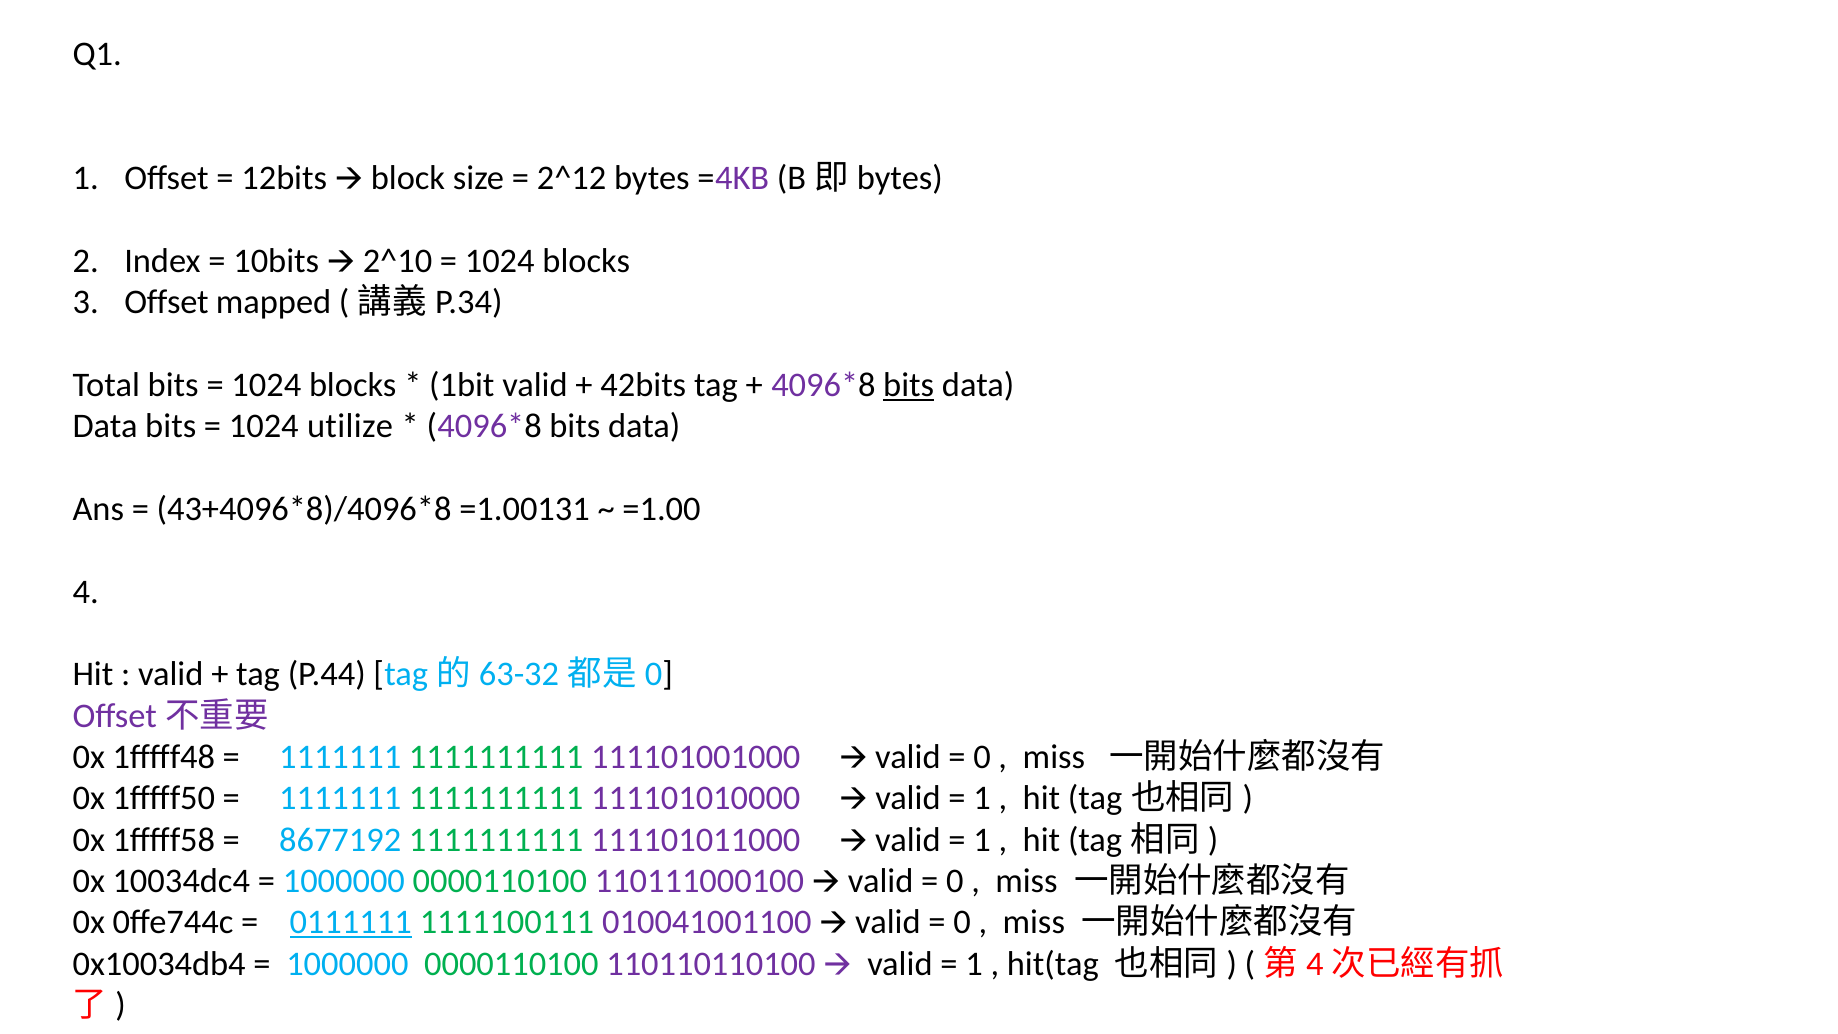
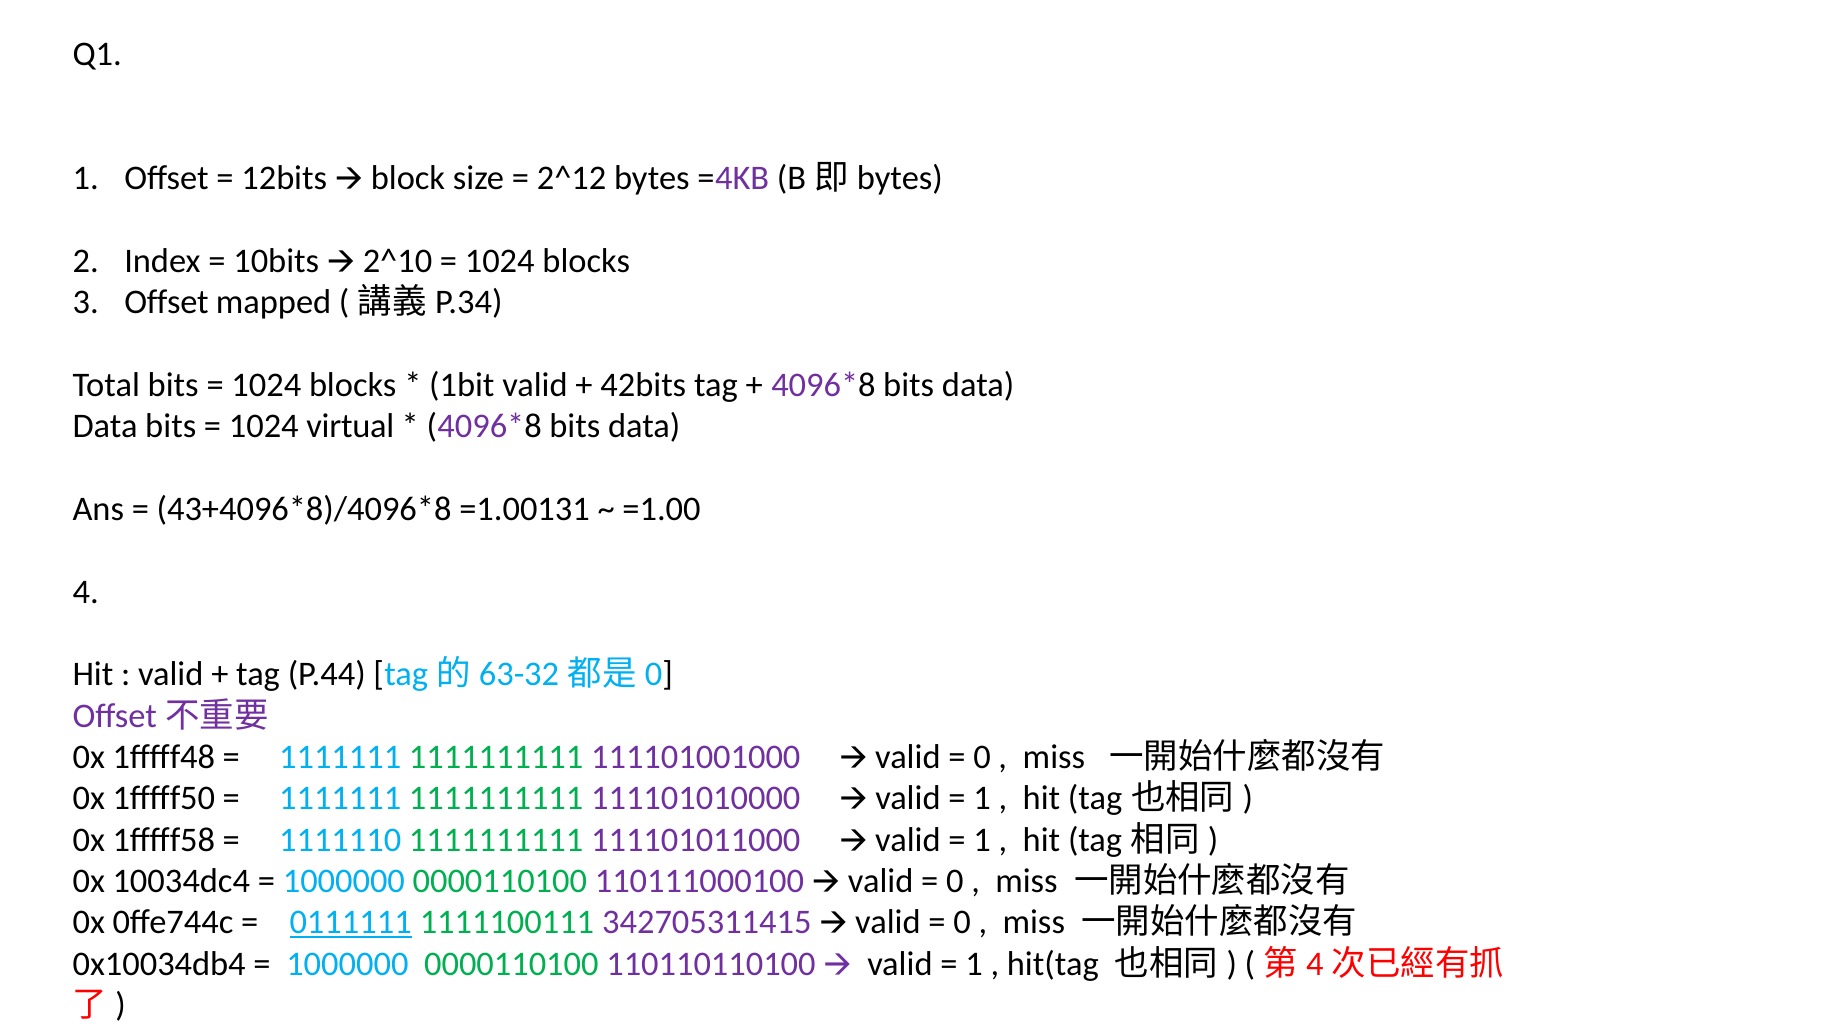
bits at (909, 385) underline: present -> none
utilize: utilize -> virtual
8677192: 8677192 -> 1111110
010041001100: 010041001100 -> 342705311415
